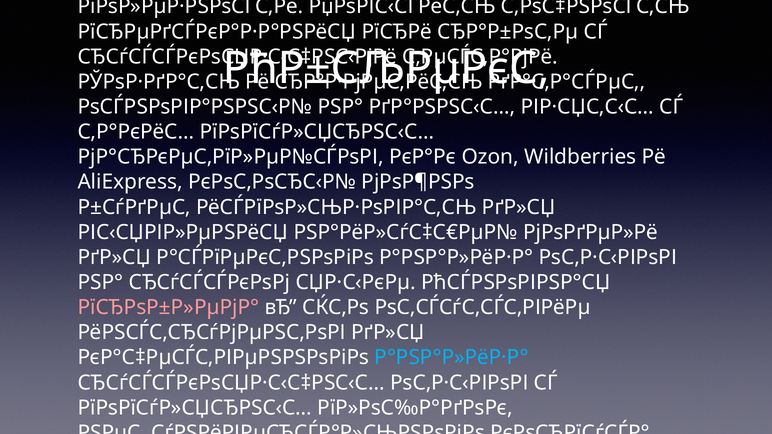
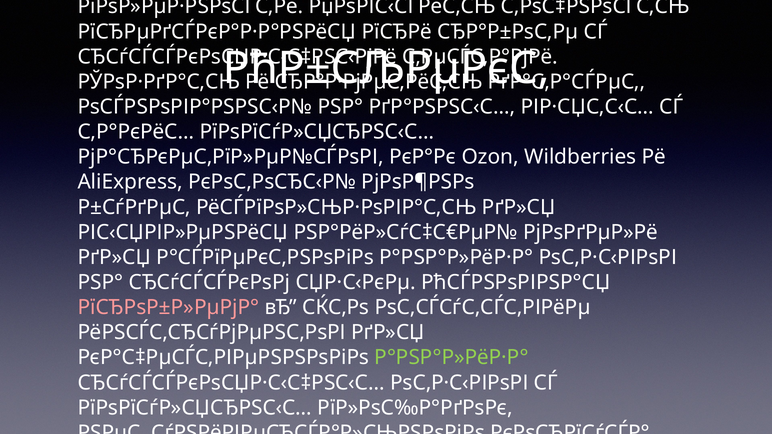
Р°РЅР°Р»РёР·Р° at (451, 358) colour: light blue -> light green
